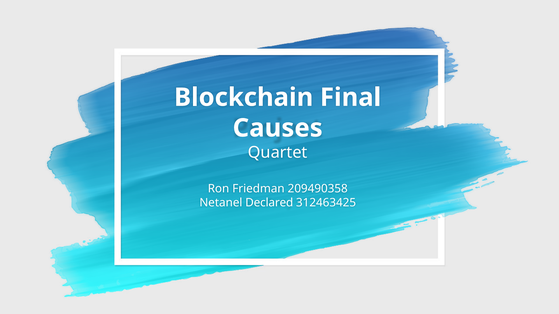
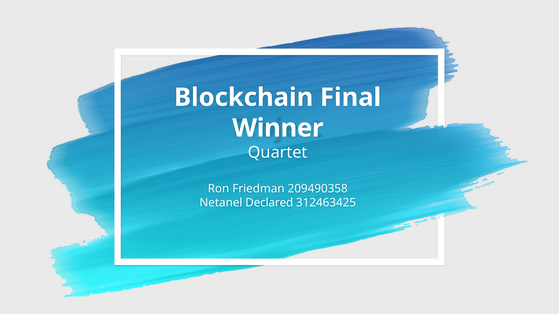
Causes: Causes -> Winner
